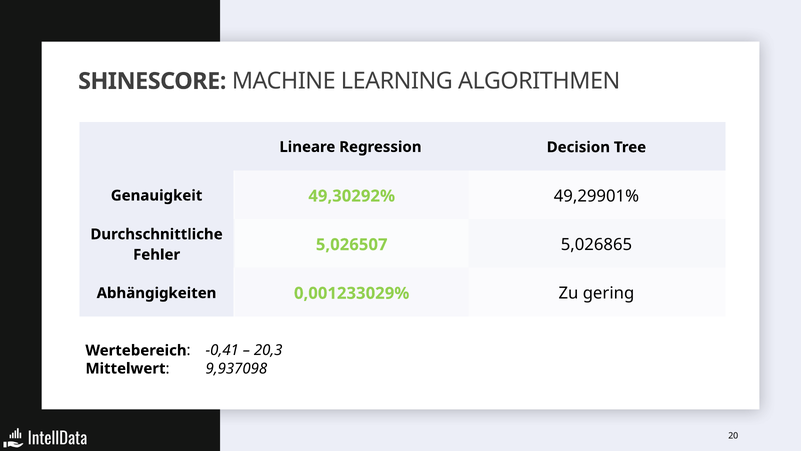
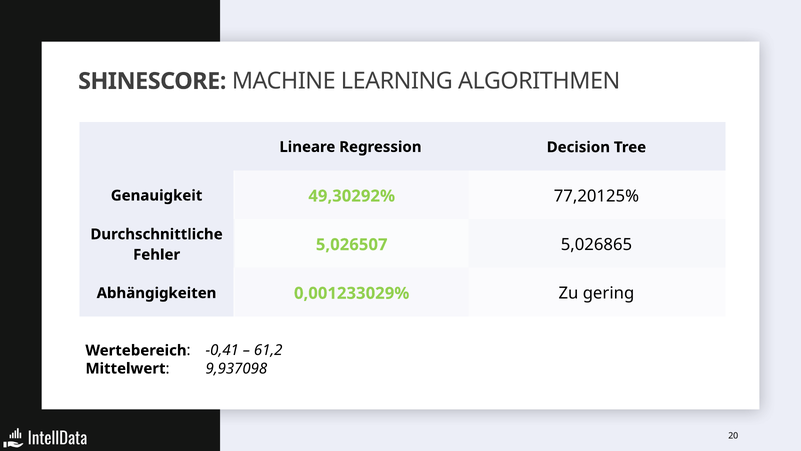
49,29901%: 49,29901% -> 77,20125%
20,3: 20,3 -> 61,2
